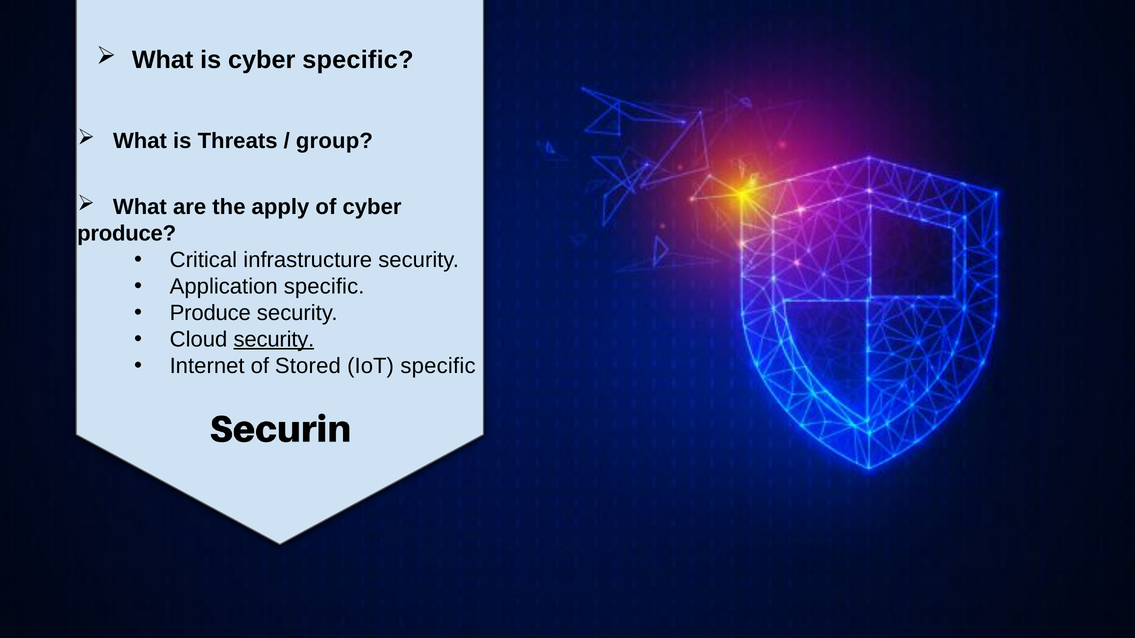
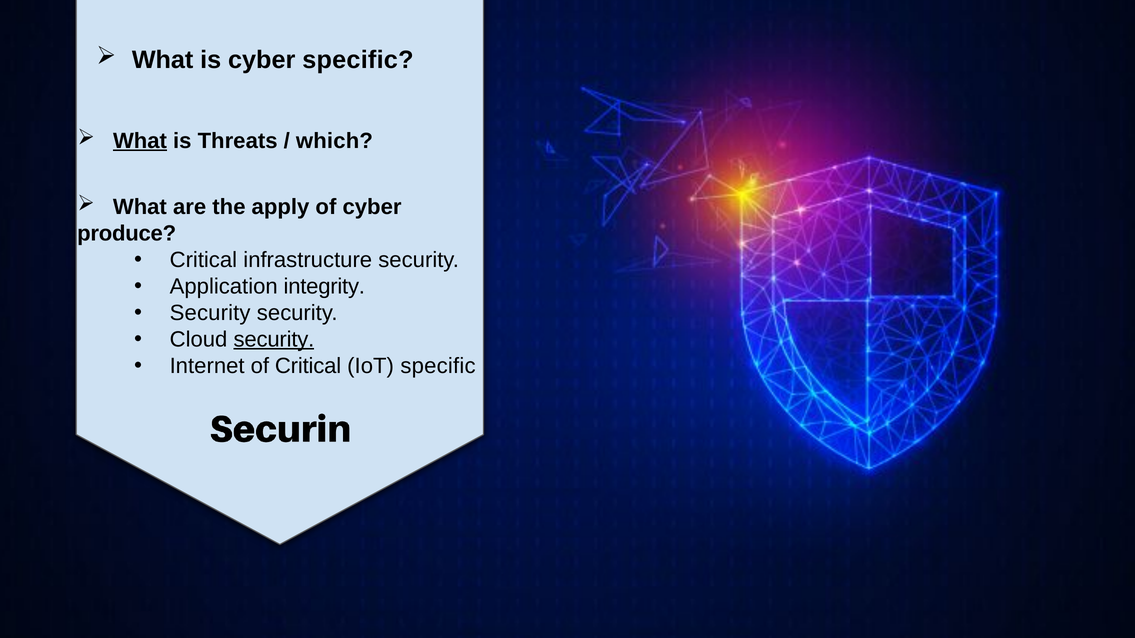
What at (140, 141) underline: none -> present
group: group -> which
Application specific: specific -> integrity
Produce at (210, 313): Produce -> Security
of Stored: Stored -> Critical
